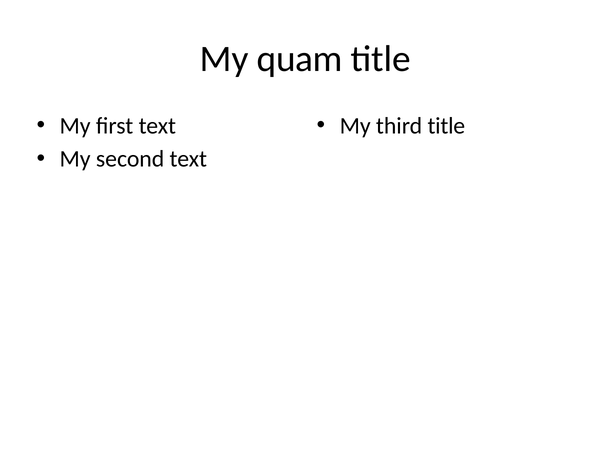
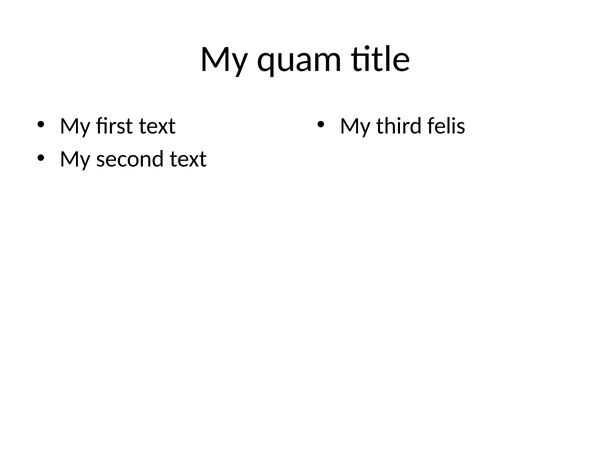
third title: title -> felis
